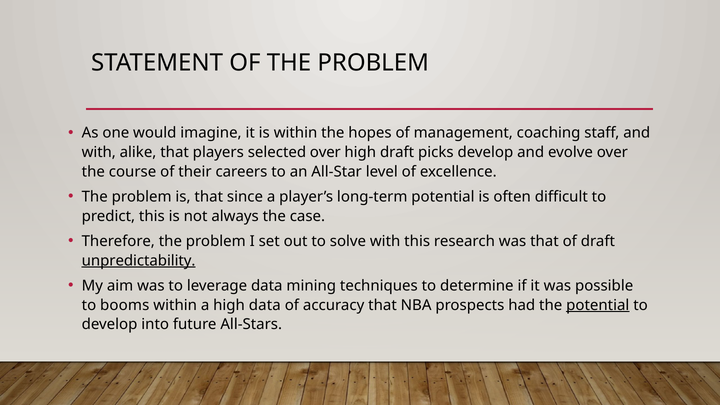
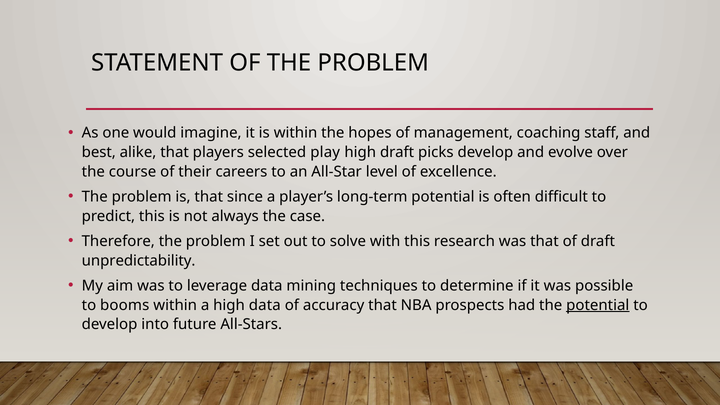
with at (99, 152): with -> best
selected over: over -> play
unpredictability underline: present -> none
